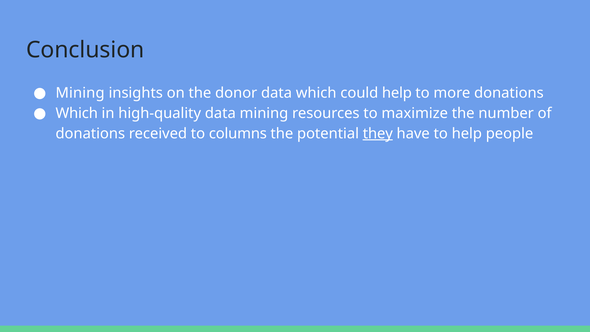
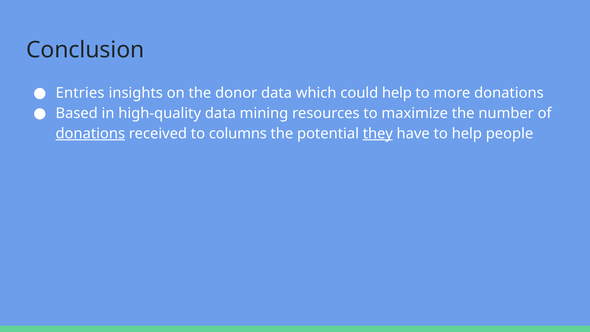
Mining at (80, 93): Mining -> Entries
Which at (77, 113): Which -> Based
donations at (90, 133) underline: none -> present
